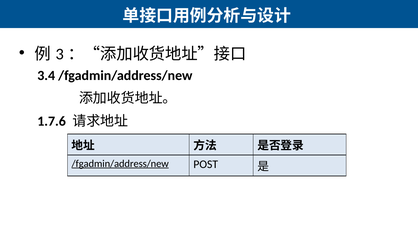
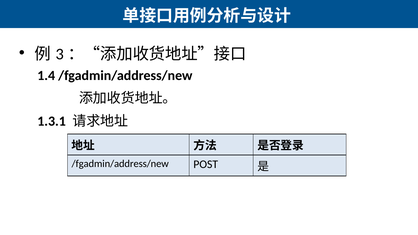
3.4: 3.4 -> 1.4
1.7.6: 1.7.6 -> 1.3.1
/fgadmin/address/new at (120, 164) underline: present -> none
